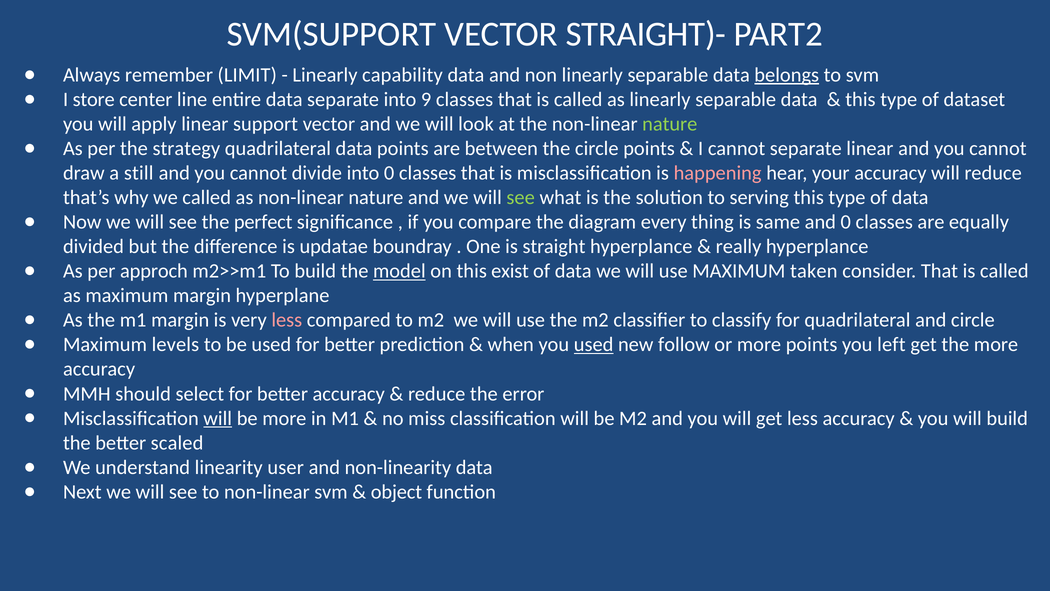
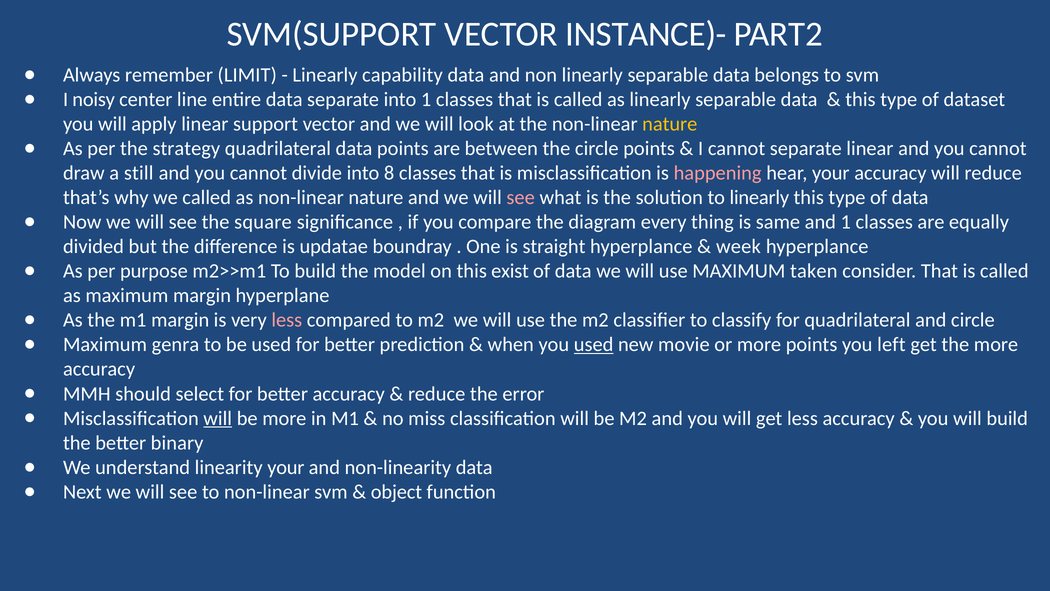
STRAIGHT)-: STRAIGHT)- -> INSTANCE)-
belongs underline: present -> none
store: store -> noisy
into 9: 9 -> 1
nature at (670, 124) colour: light green -> yellow
into 0: 0 -> 8
see at (521, 197) colour: light green -> pink
to serving: serving -> linearly
perfect: perfect -> square
and 0: 0 -> 1
really: really -> week
approch: approch -> purpose
model underline: present -> none
levels: levels -> genra
follow: follow -> movie
scaled: scaled -> binary
linearity user: user -> your
